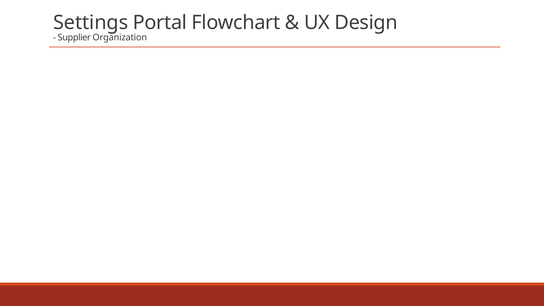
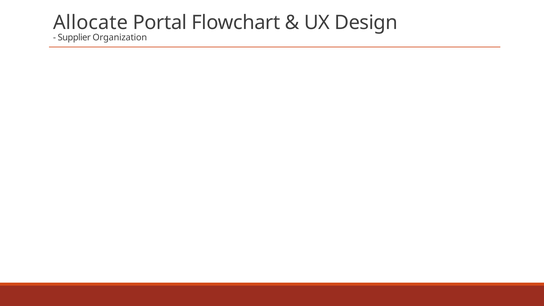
Settings: Settings -> Allocate
